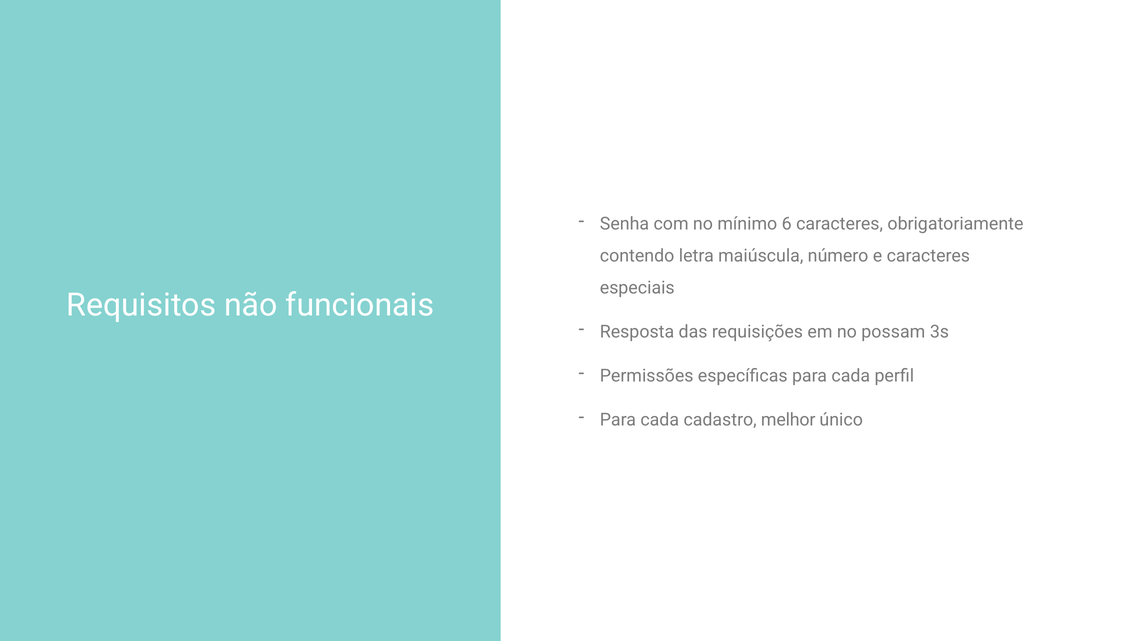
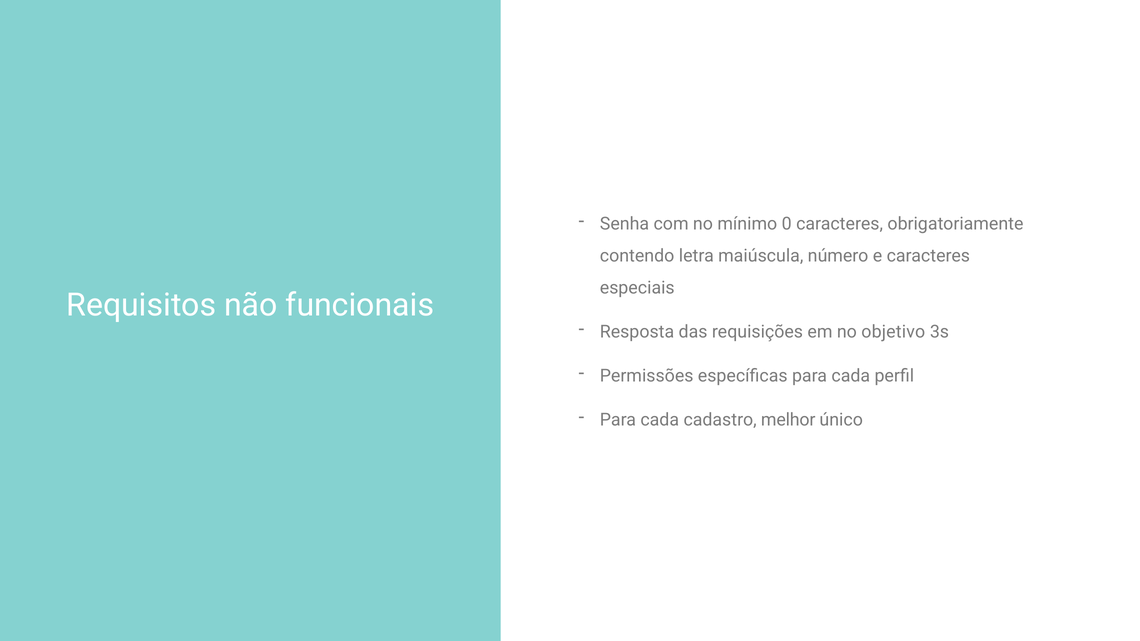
6: 6 -> 0
possam: possam -> objetivo
